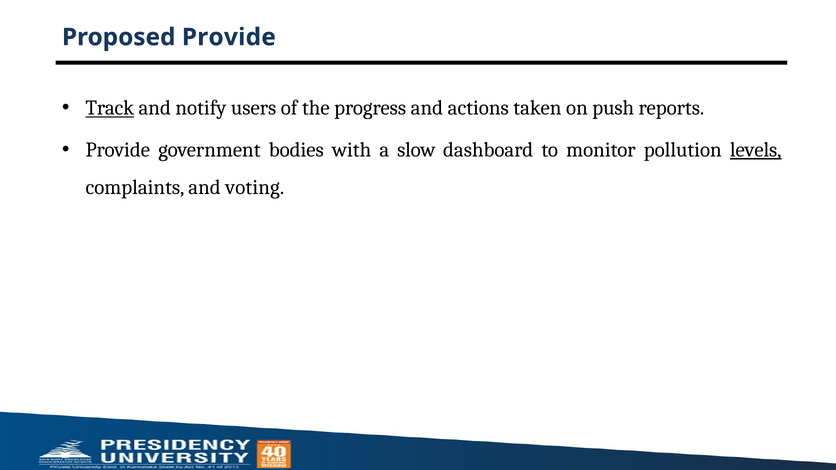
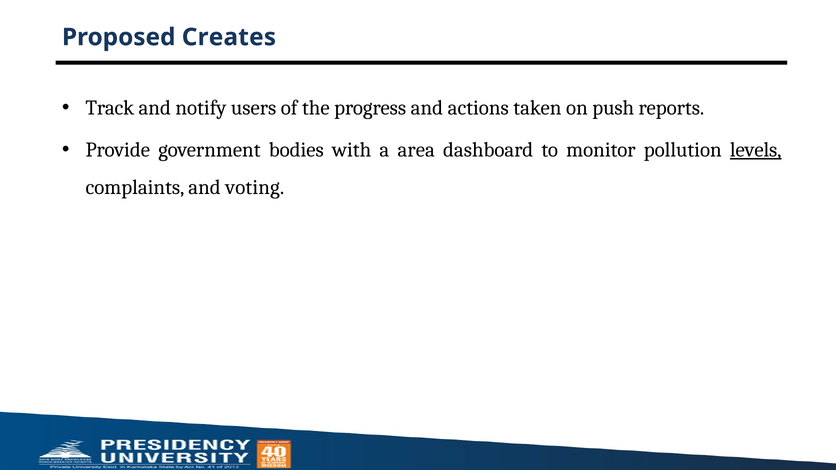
Proposed Provide: Provide -> Creates
Track underline: present -> none
slow: slow -> area
